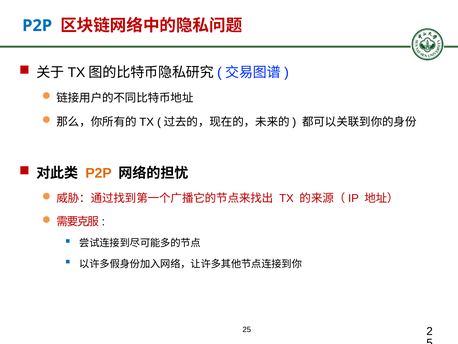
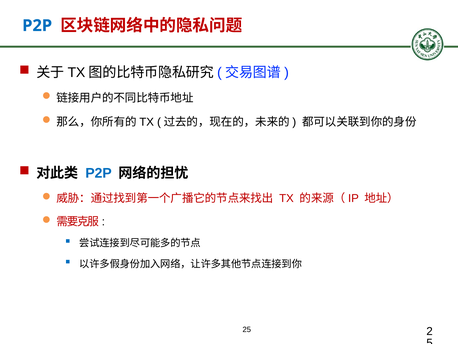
P2P at (99, 173) colour: orange -> blue
